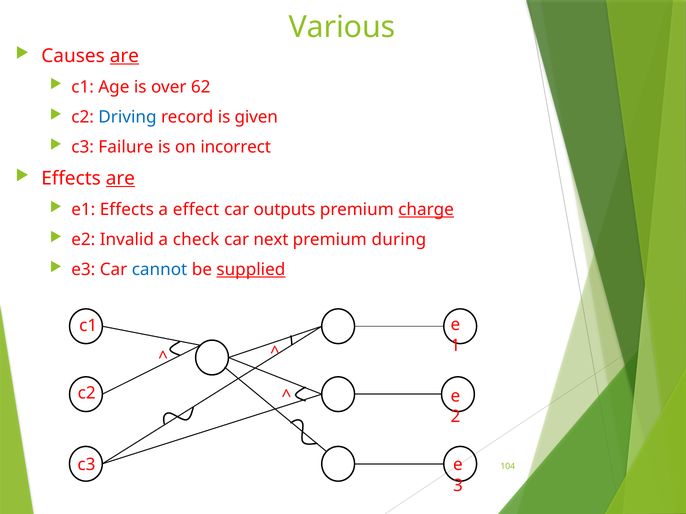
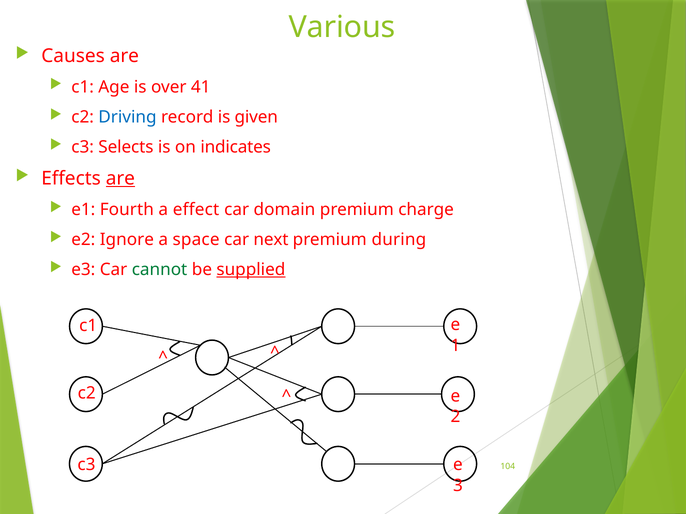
are at (124, 56) underline: present -> none
62: 62 -> 41
Failure: Failure -> Selects
incorrect: incorrect -> indicates
e1 Effects: Effects -> Fourth
outputs: outputs -> domain
charge underline: present -> none
Invalid: Invalid -> Ignore
check: check -> space
cannot colour: blue -> green
